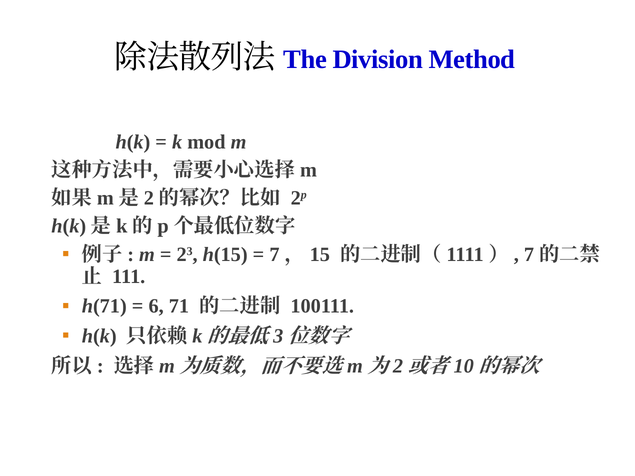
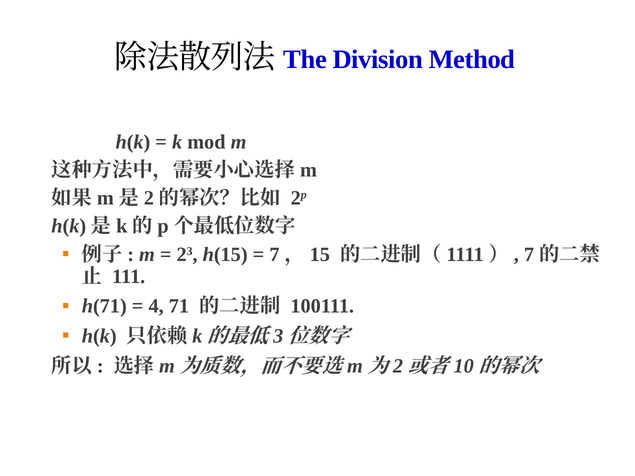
6: 6 -> 4
